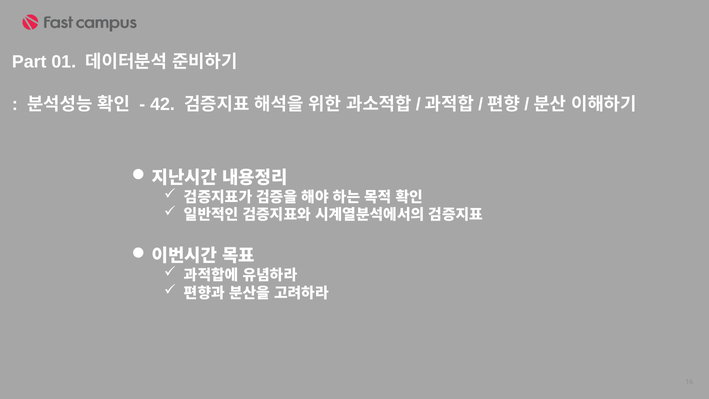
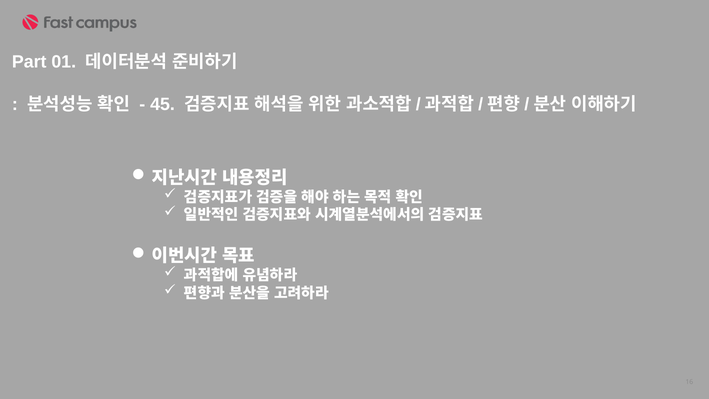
42: 42 -> 45
